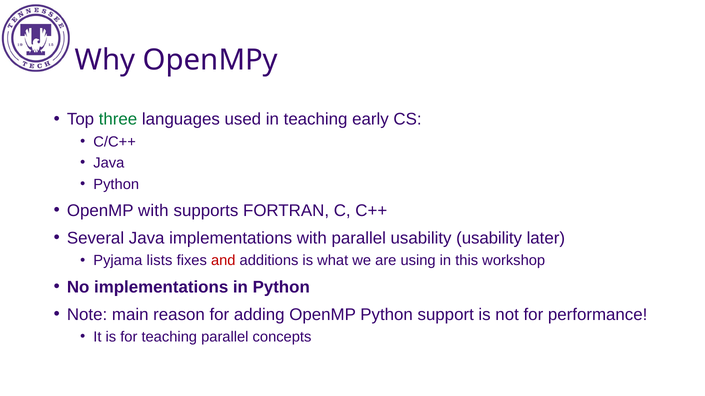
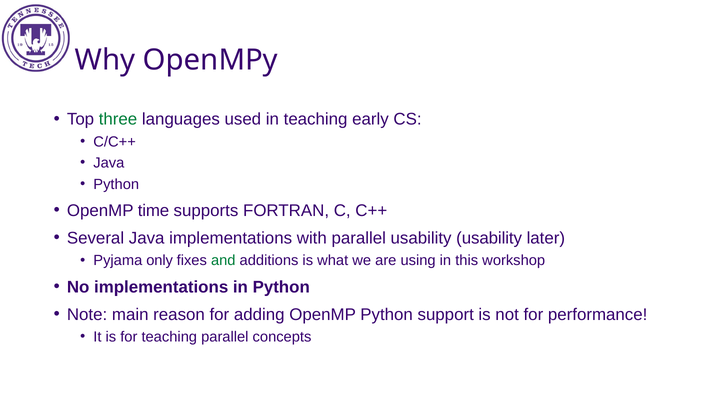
OpenMP with: with -> time
lists: lists -> only
and colour: red -> green
